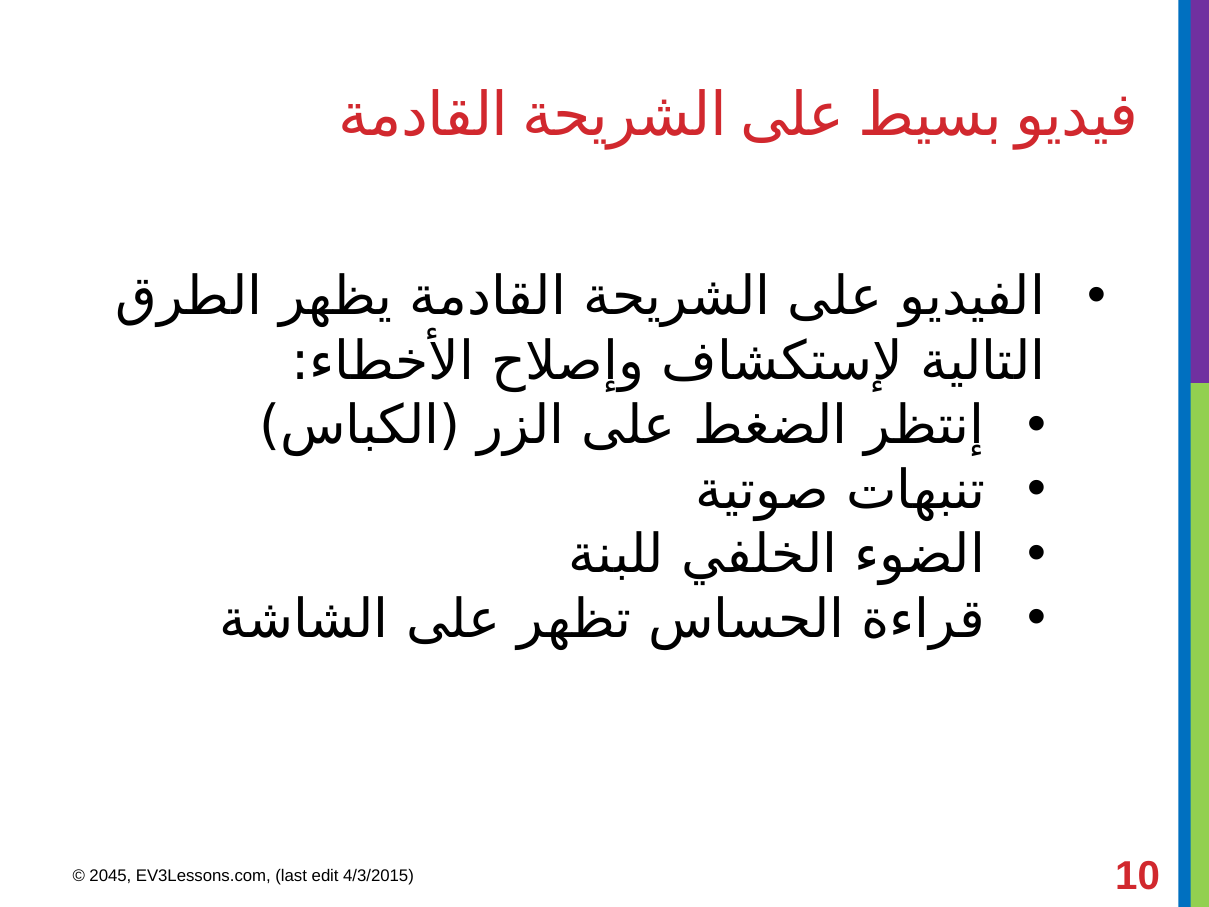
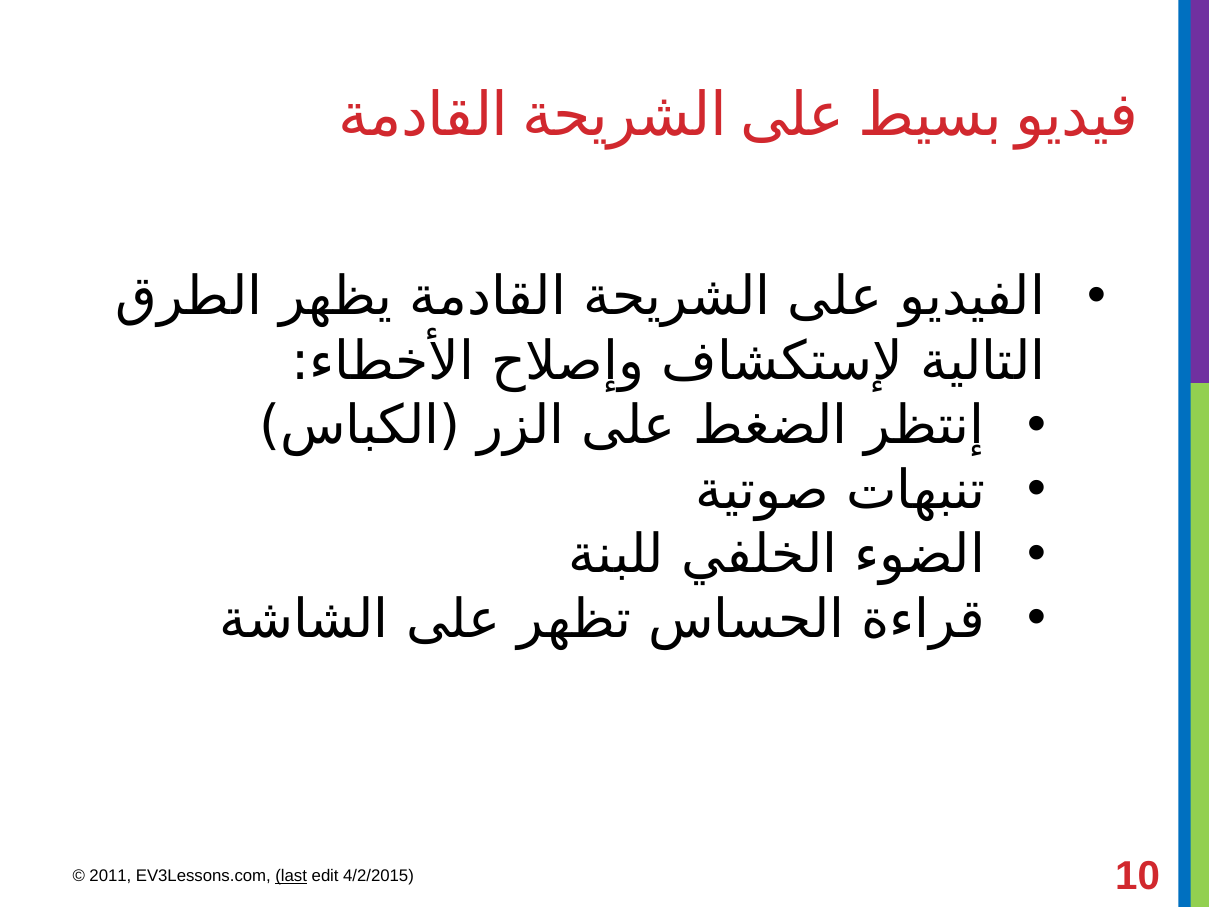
2045: 2045 -> 2011
last underline: none -> present
4/3/2015: 4/3/2015 -> 4/2/2015
